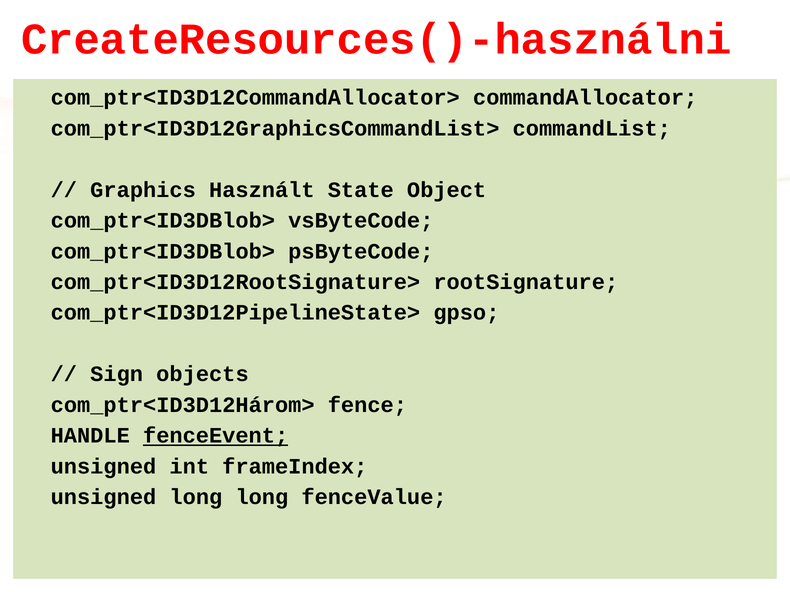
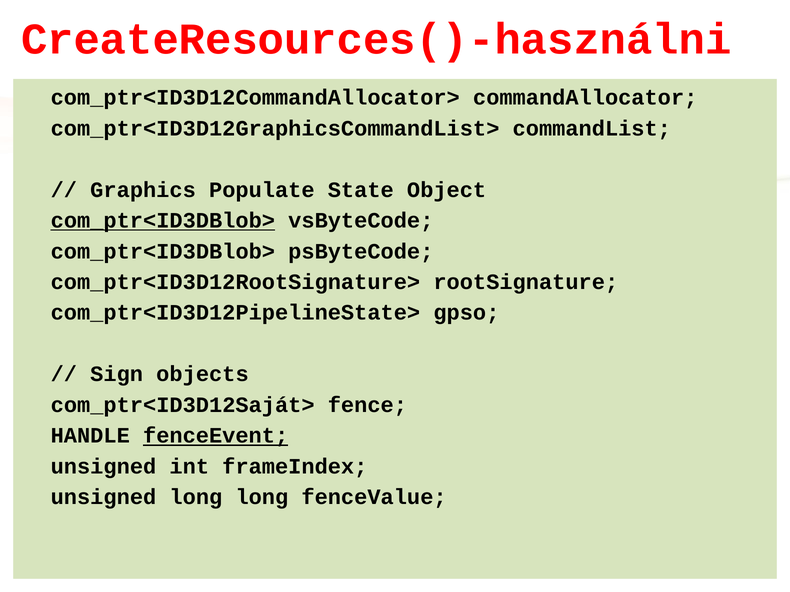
Használt: Használt -> Populate
com_ptr<ID3DBlob> at (163, 221) underline: none -> present
com_ptr<ID3D12Három>: com_ptr<ID3D12Három> -> com_ptr<ID3D12Saját>
